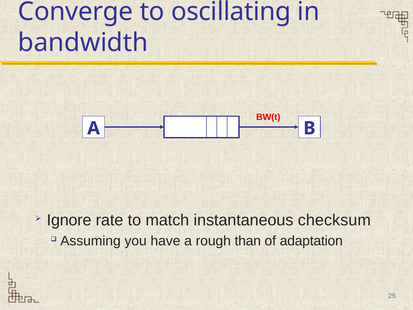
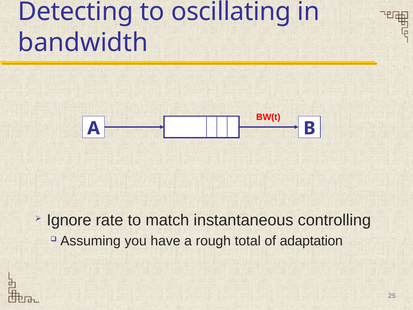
Converge: Converge -> Detecting
checksum: checksum -> controlling
than: than -> total
